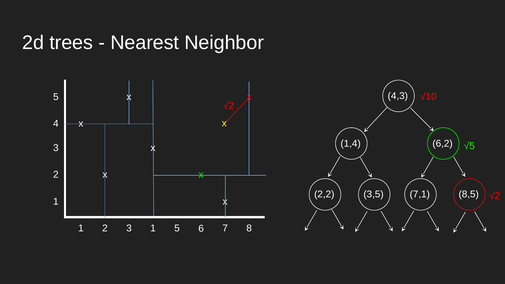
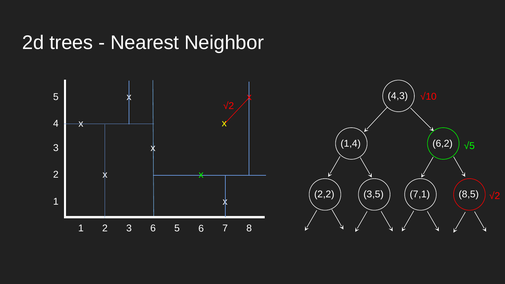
3 1: 1 -> 6
